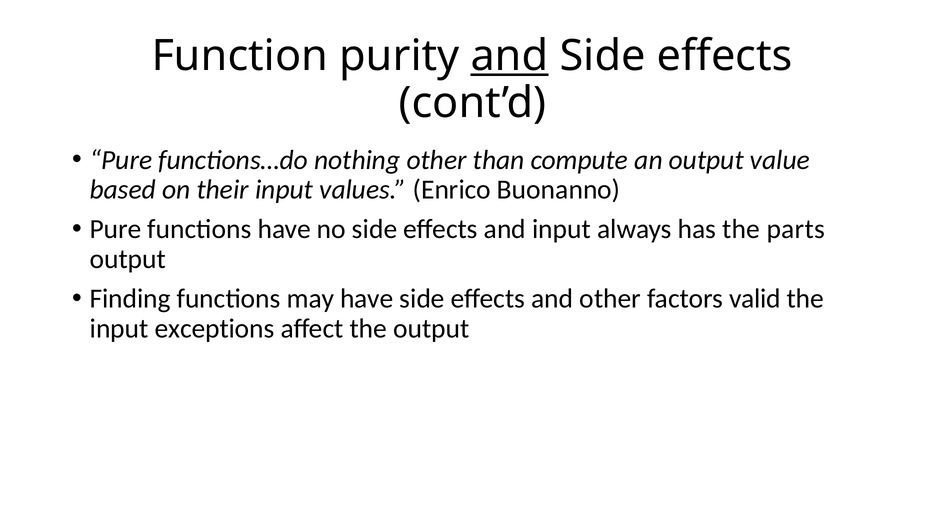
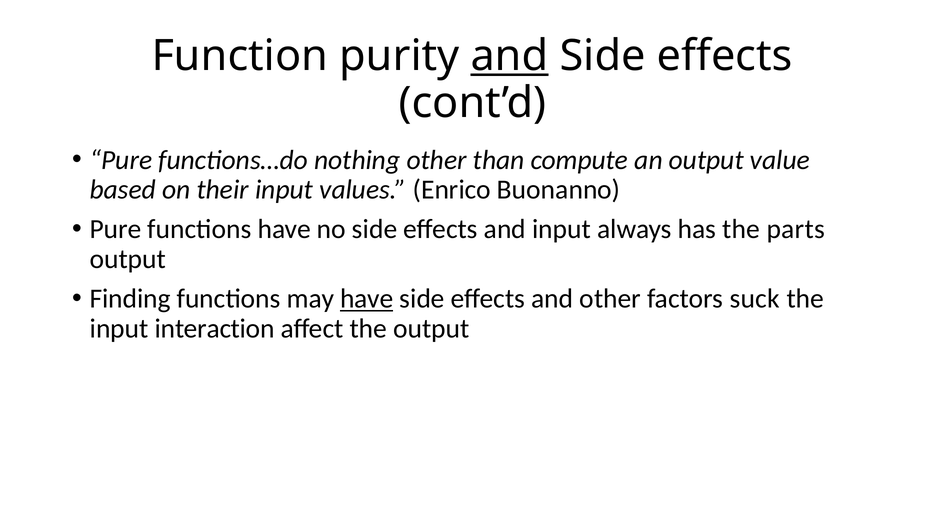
have at (367, 299) underline: none -> present
valid: valid -> suck
exceptions: exceptions -> interaction
